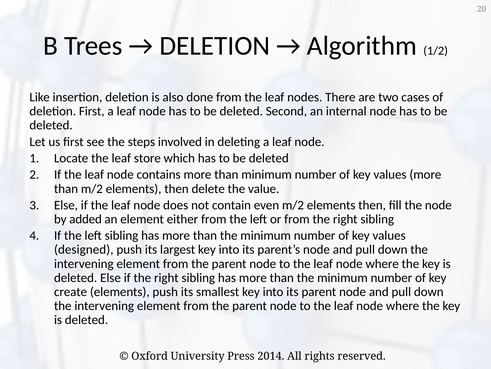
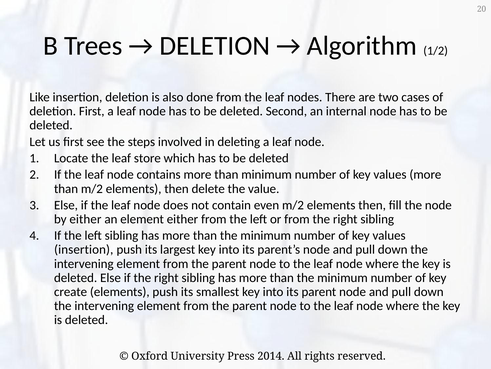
by added: added -> either
designed at (84, 249): designed -> insertion
